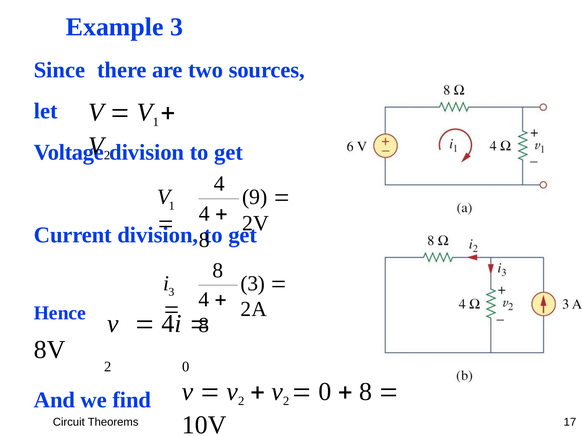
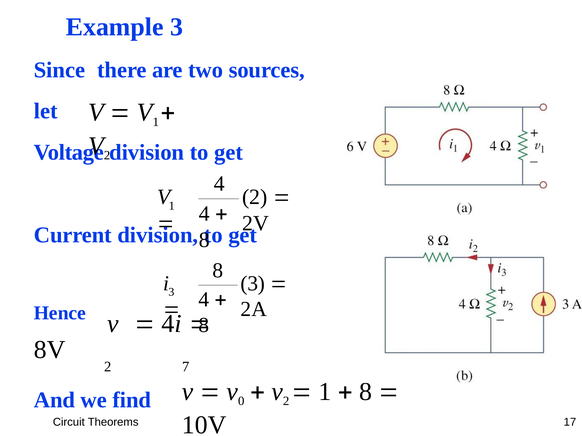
1 9: 9 -> 2
2 0: 0 -> 7
2 at (241, 402): 2 -> 0
0 at (325, 392): 0 -> 1
